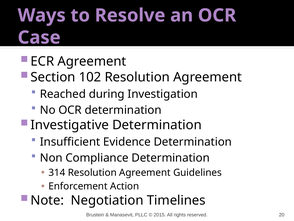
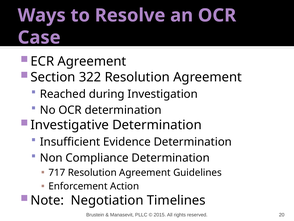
102: 102 -> 322
314: 314 -> 717
